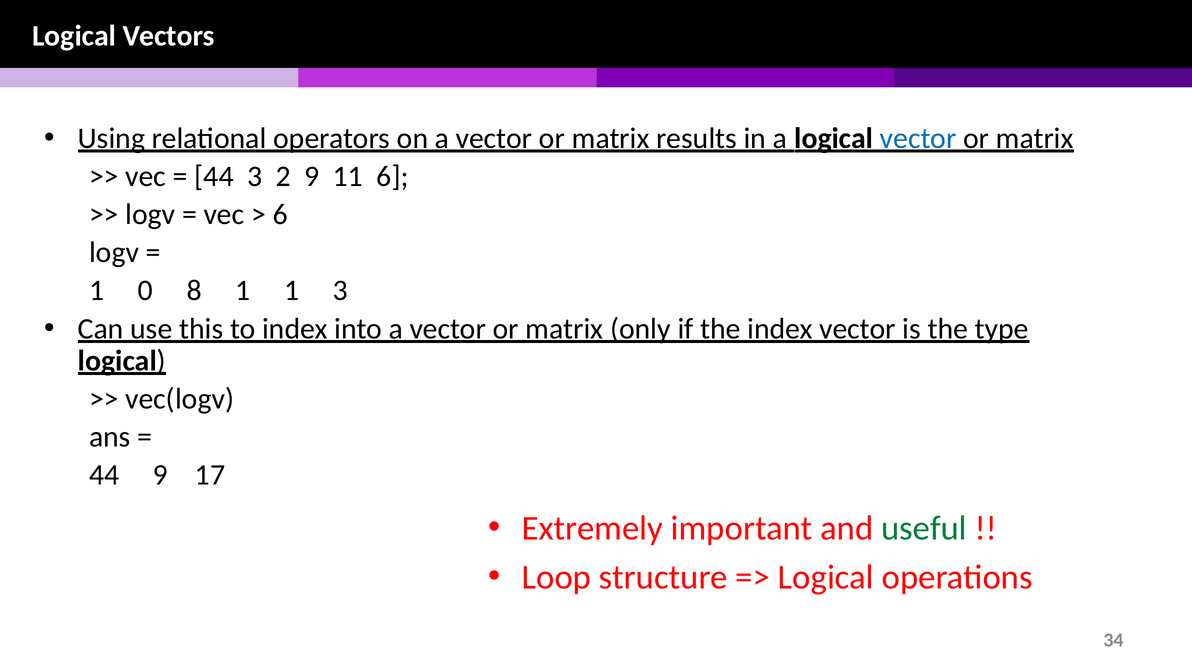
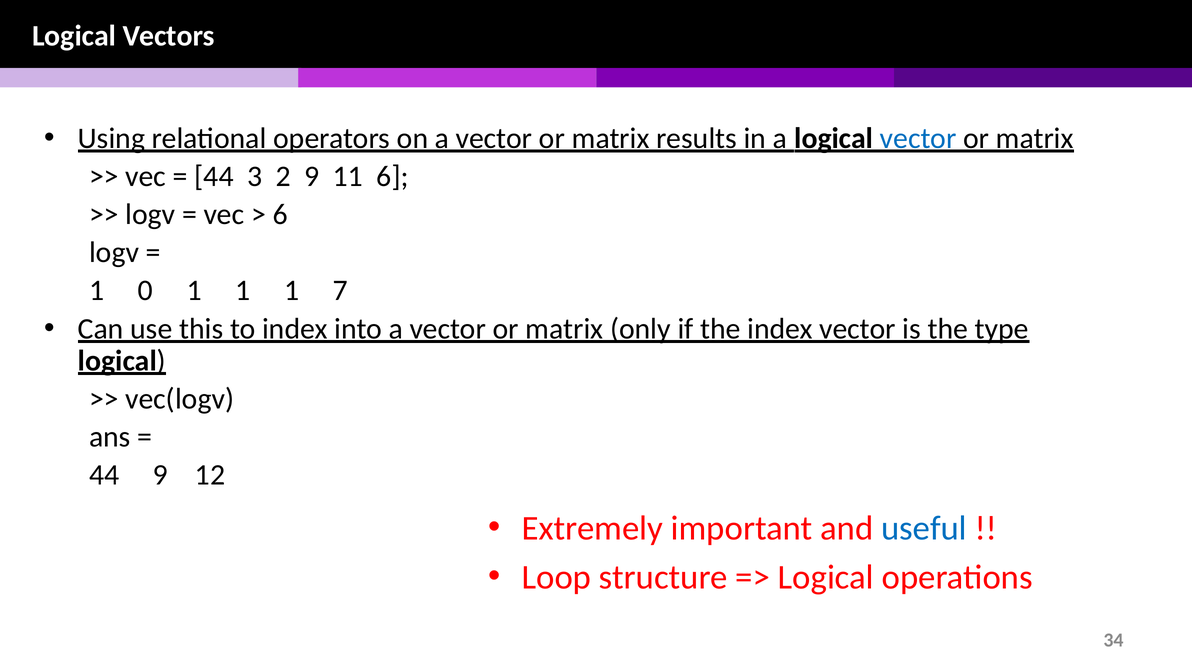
0 8: 8 -> 1
1 3: 3 -> 7
17: 17 -> 12
useful colour: green -> blue
